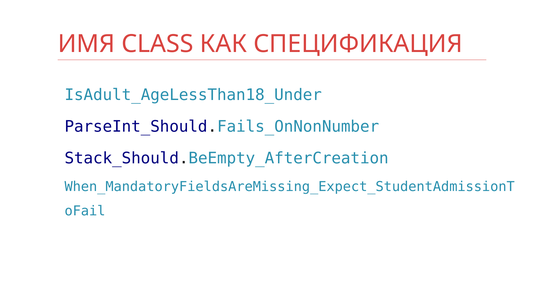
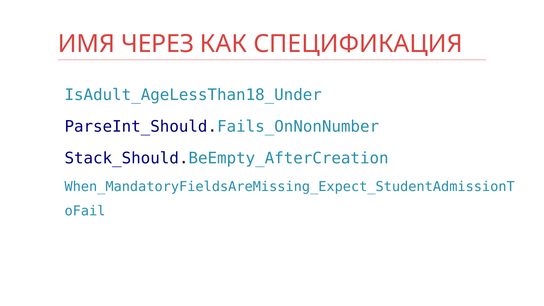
CLASS: CLASS -> ЧЕРЕЗ
